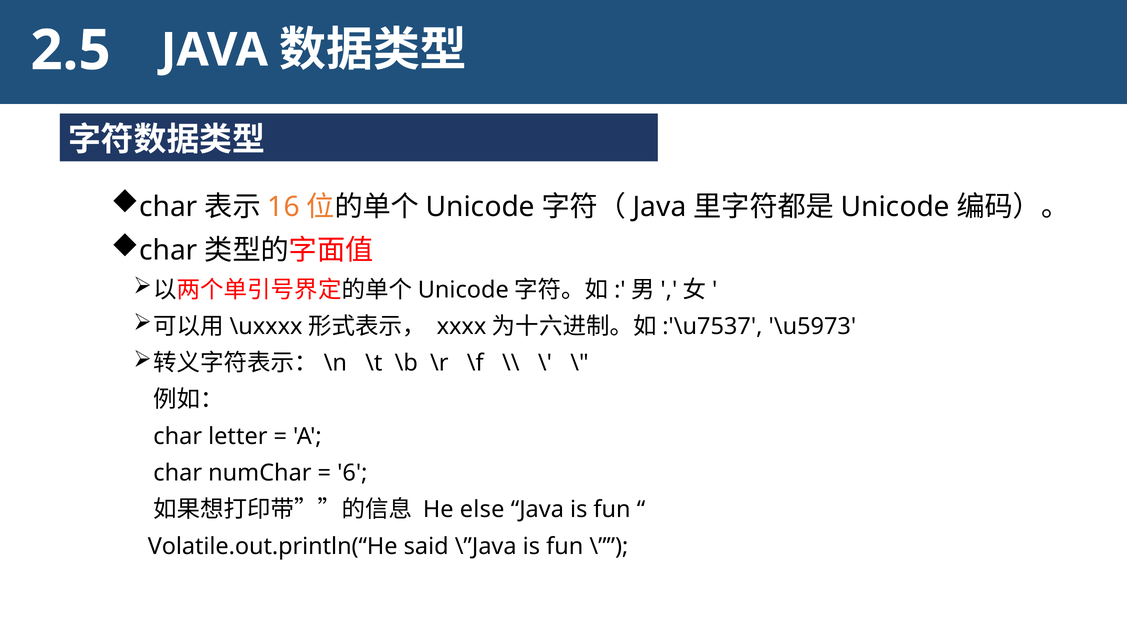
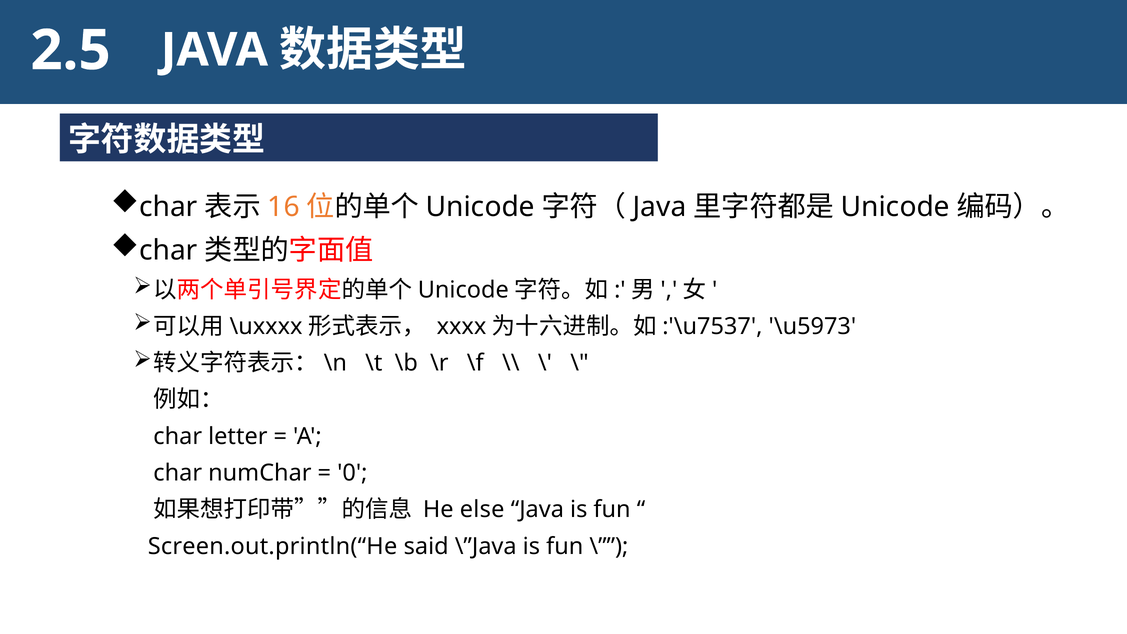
6: 6 -> 0
Volatile.out.println(“He: Volatile.out.println(“He -> Screen.out.println(“He
